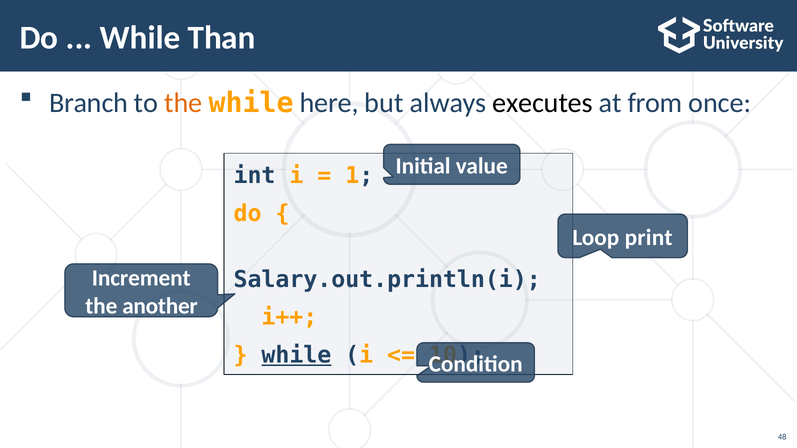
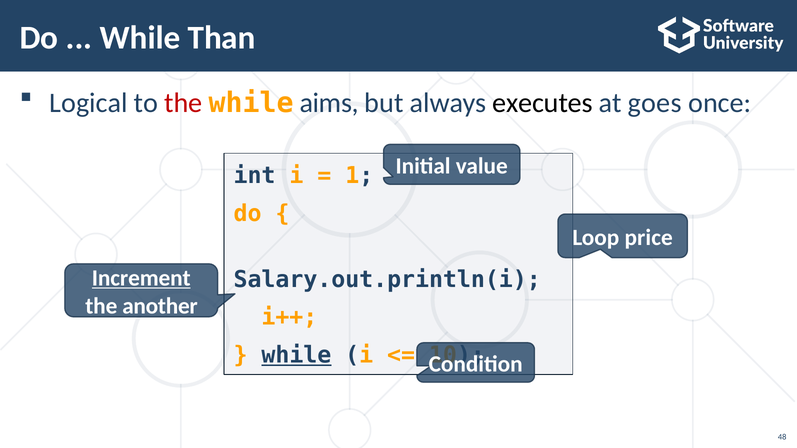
Branch: Branch -> Logical
the at (183, 103) colour: orange -> red
here: here -> aims
from: from -> goes
print: print -> price
Increment underline: none -> present
